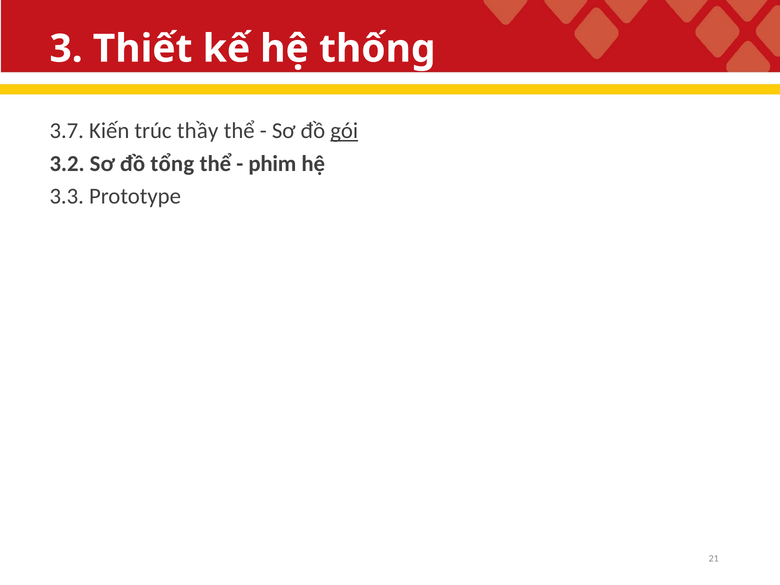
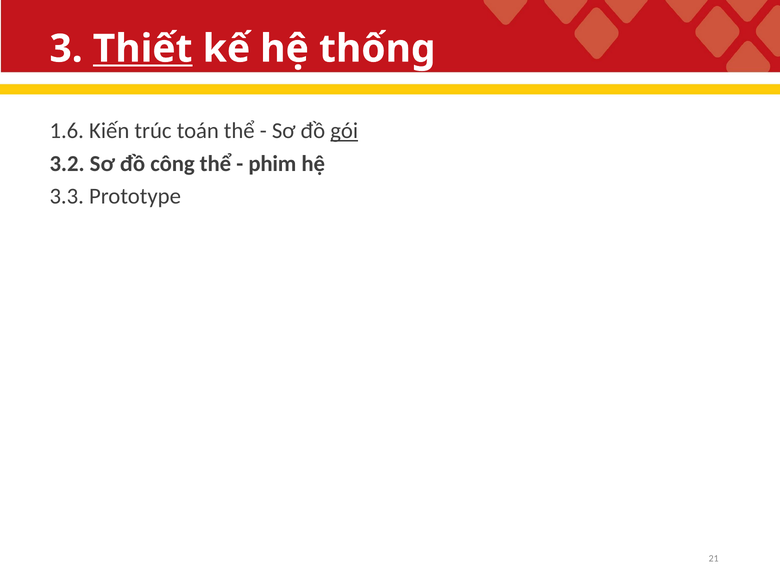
Thiết underline: none -> present
3.7: 3.7 -> 1.6
thầy: thầy -> toán
tổng: tổng -> công
